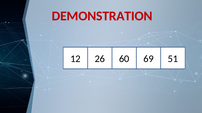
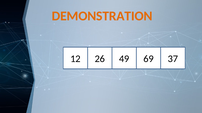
DEMONSTRATION colour: red -> orange
60: 60 -> 49
51: 51 -> 37
